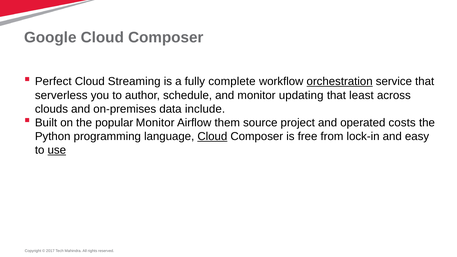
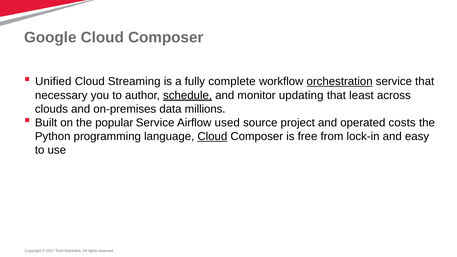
Perfect: Perfect -> Unified
serverless: serverless -> necessary
schedule underline: none -> present
include: include -> millions
popular Monitor: Monitor -> Service
them: them -> used
use underline: present -> none
